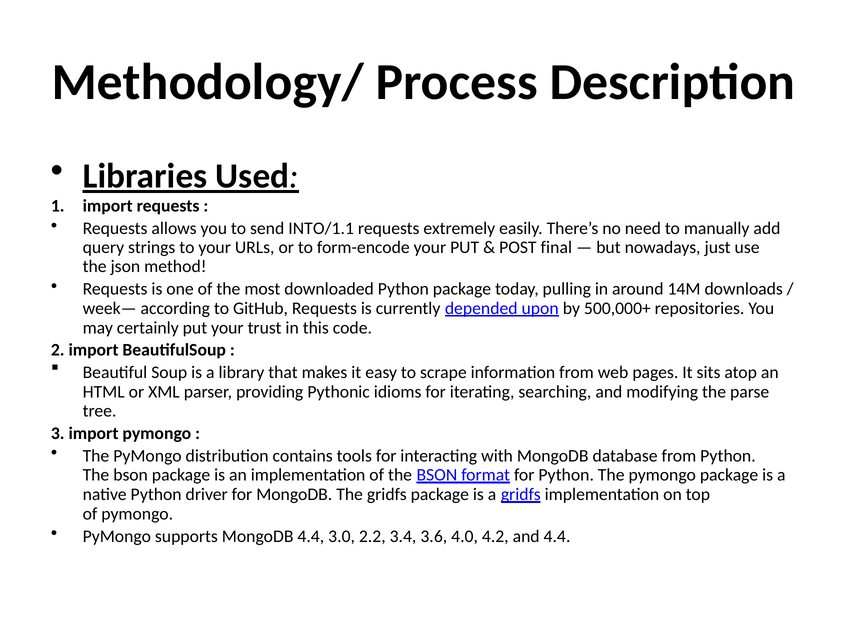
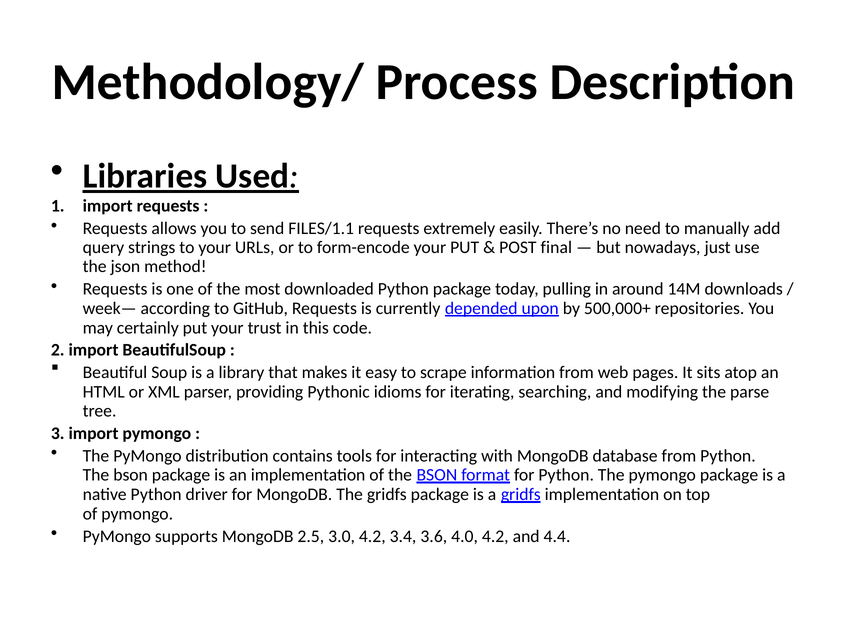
INTO/1.1: INTO/1.1 -> FILES/1.1
MongoDB 4.4: 4.4 -> 2.5
3.0 2.2: 2.2 -> 4.2
